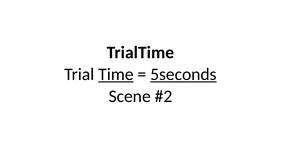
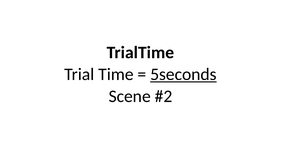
Time underline: present -> none
